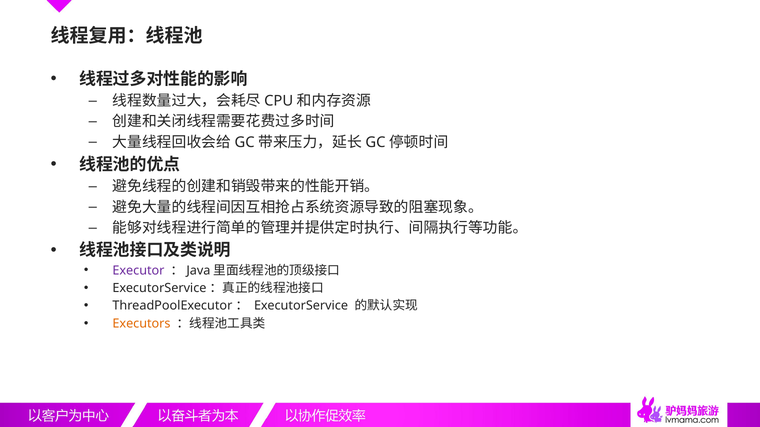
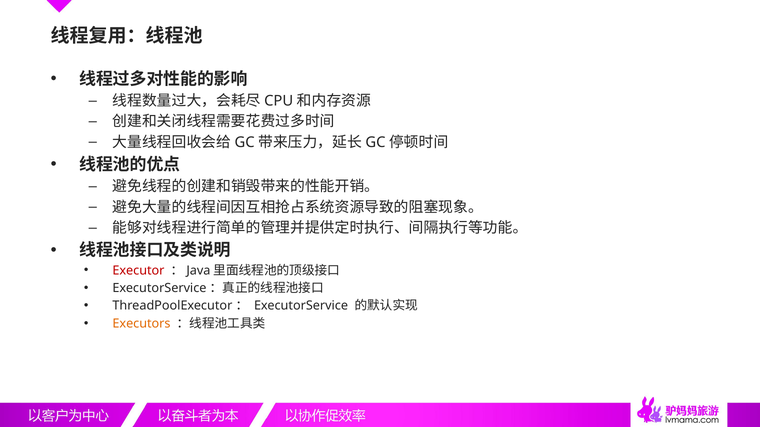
Executor colour: purple -> red
